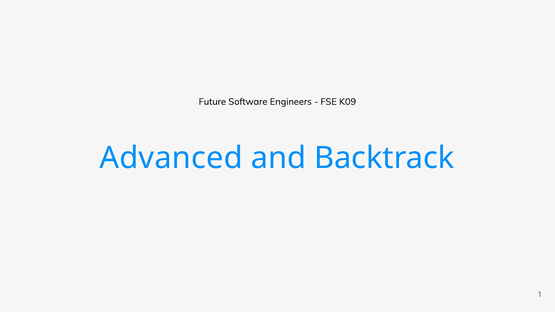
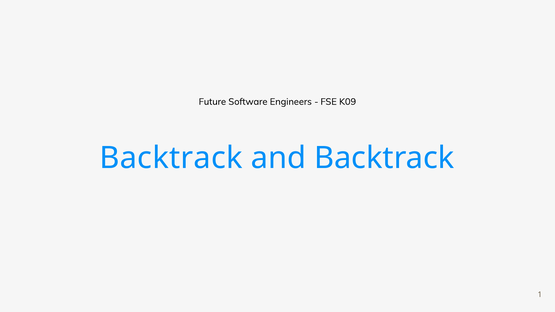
Advanced at (171, 158): Advanced -> Backtrack
